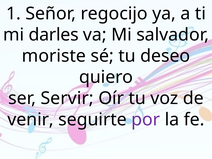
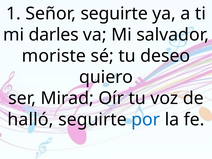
Señor regocijo: regocijo -> seguirte
Servir: Servir -> Mirad
venir: venir -> halló
por colour: purple -> blue
